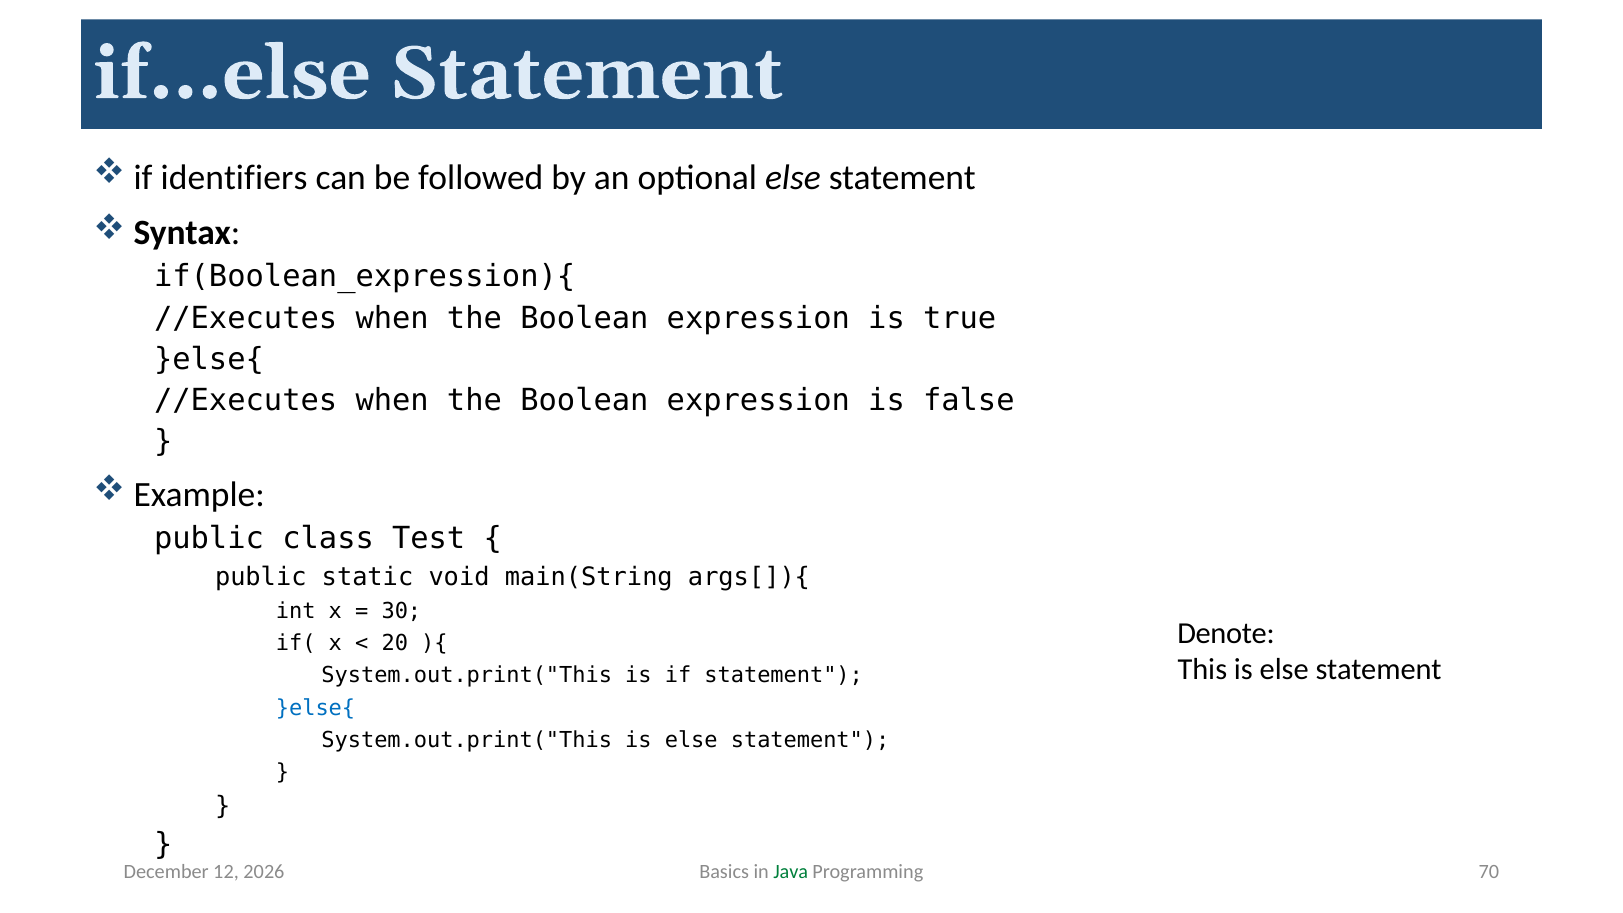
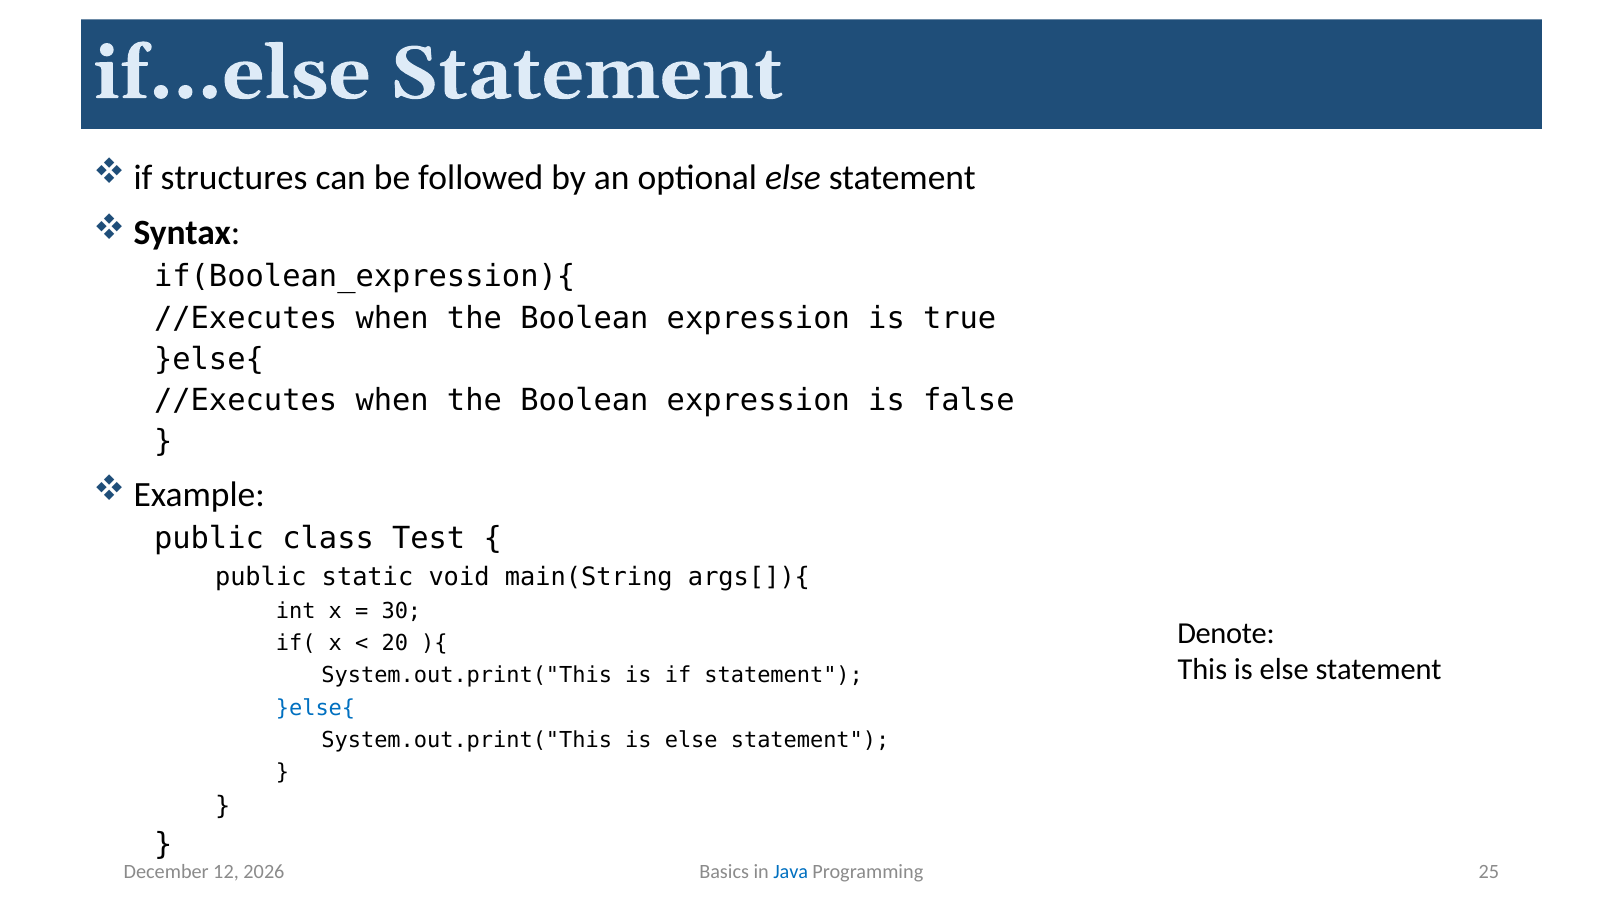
identifiers: identifiers -> structures
Java colour: green -> blue
70: 70 -> 25
